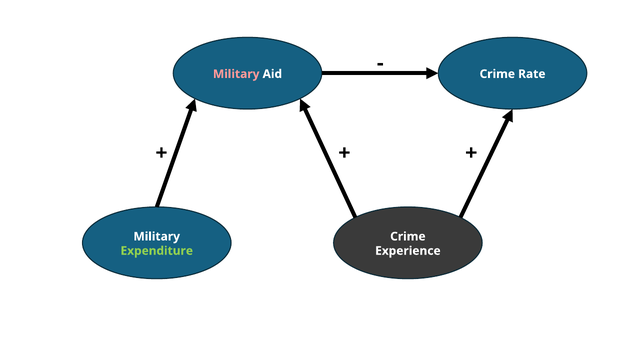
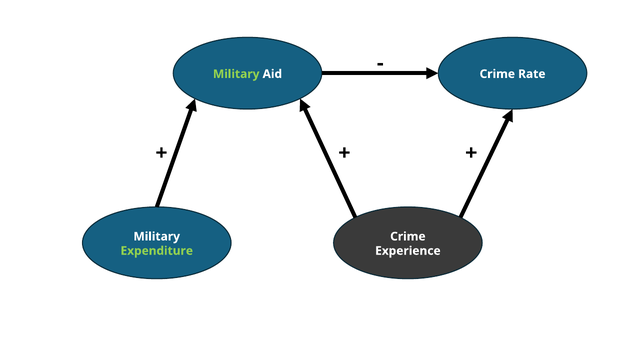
Military at (236, 74) colour: pink -> light green
